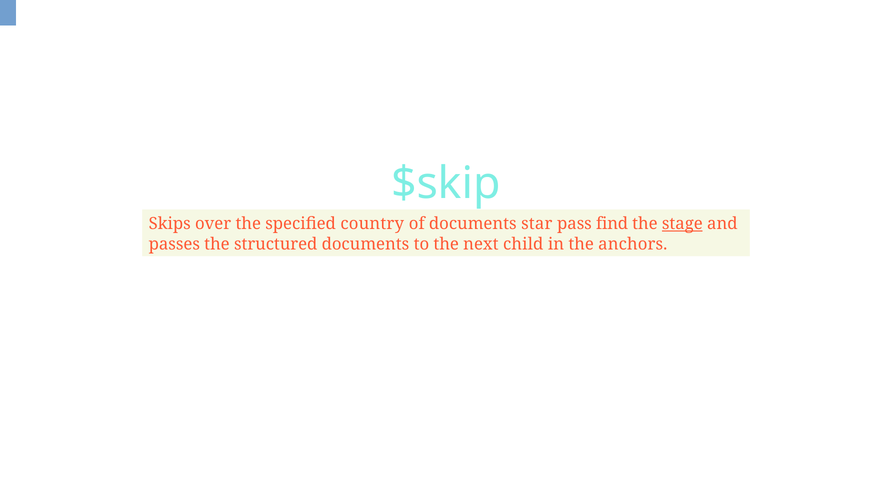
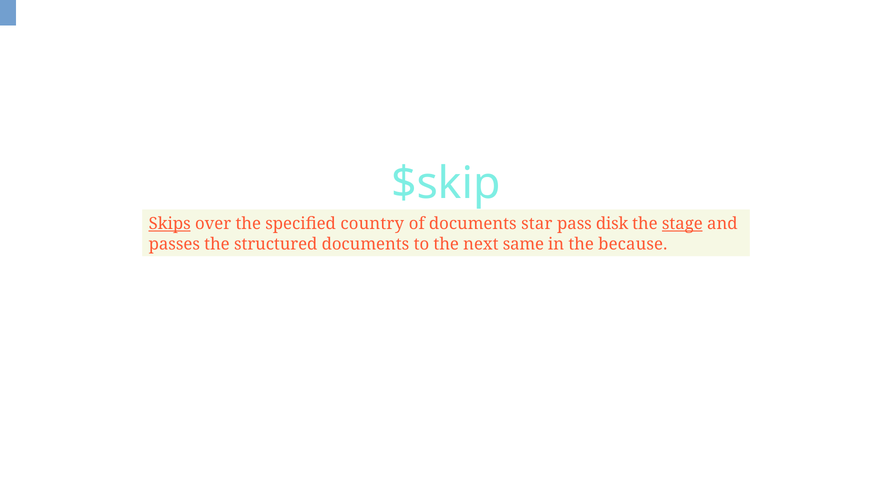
Skips underline: none -> present
find: find -> disk
child: child -> same
anchors: anchors -> because
